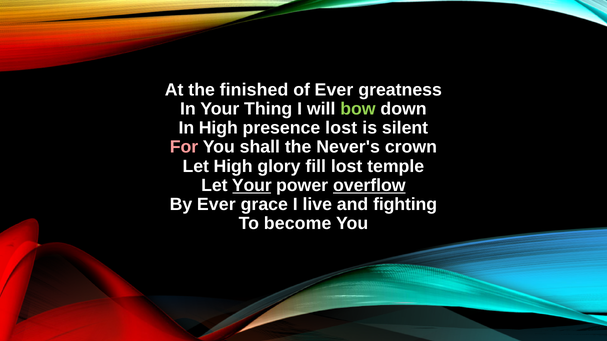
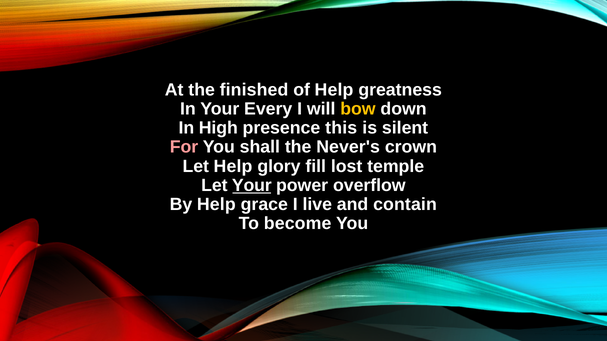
of Ever: Ever -> Help
Thing: Thing -> Every
bow colour: light green -> yellow
presence lost: lost -> this
Let High: High -> Help
overflow underline: present -> none
By Ever: Ever -> Help
fighting: fighting -> contain
